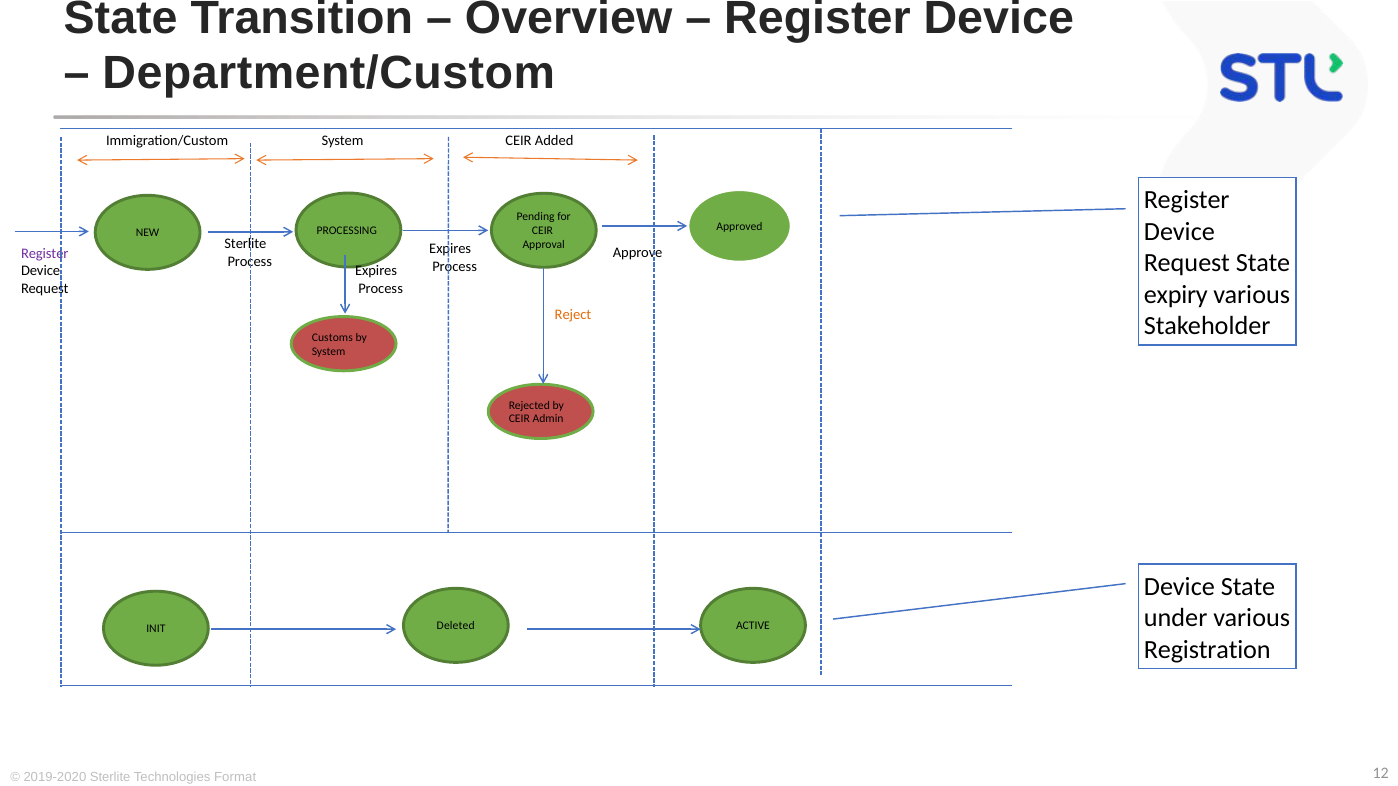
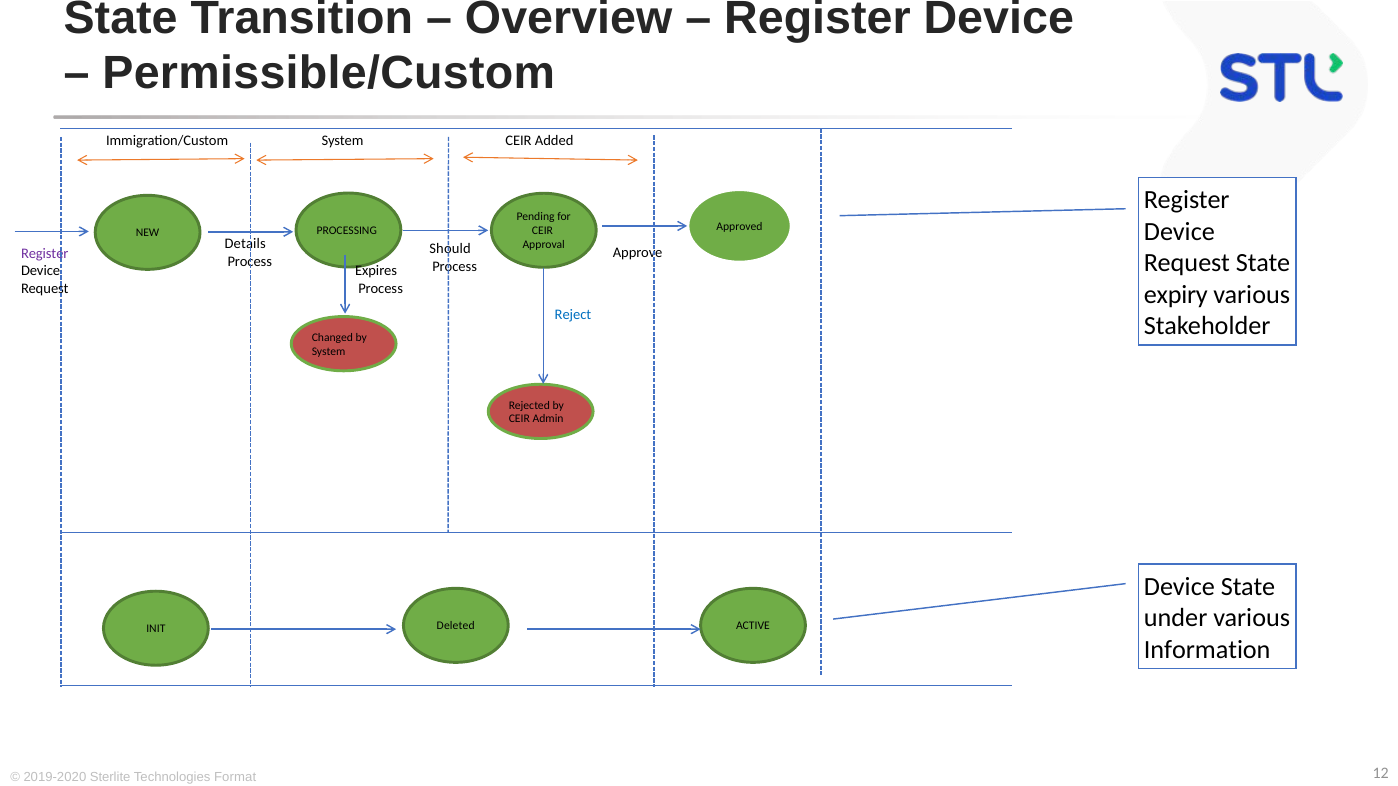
Department/Custom: Department/Custom -> Permissible/Custom
Sterlite at (245, 244): Sterlite -> Details
Expires at (450, 249): Expires -> Should
Reject colour: orange -> blue
Customs: Customs -> Changed
Registration: Registration -> Information
